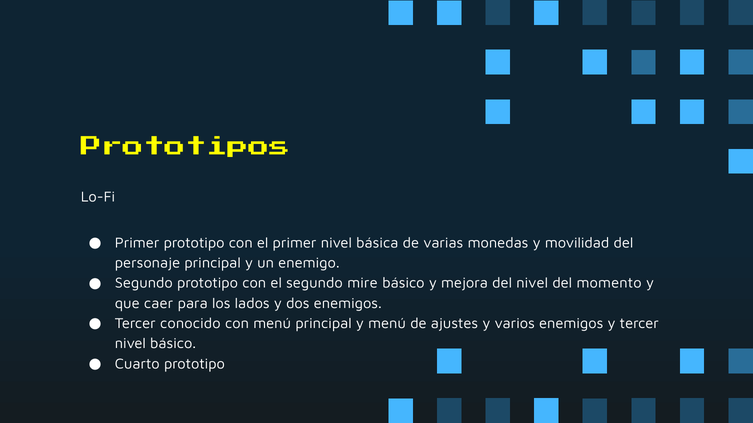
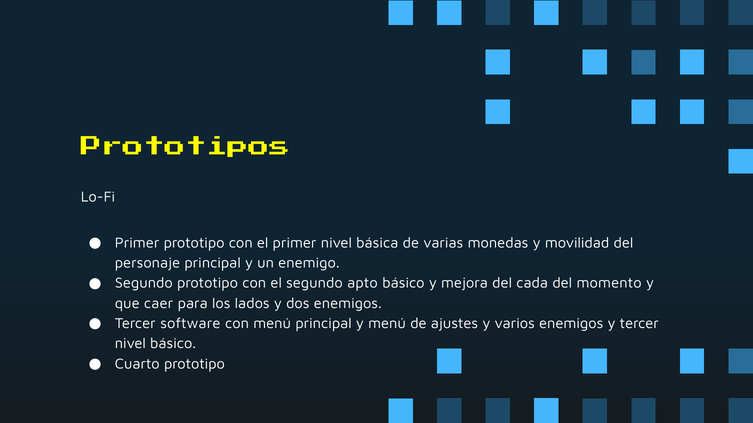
mire: mire -> apto
del nivel: nivel -> cada
conocido: conocido -> software
